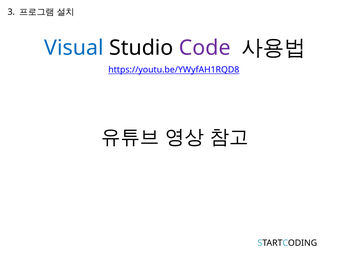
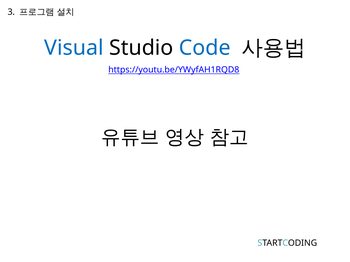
Code colour: purple -> blue
